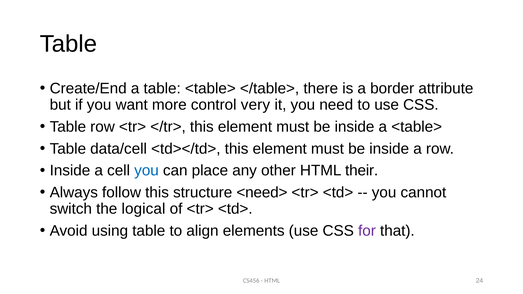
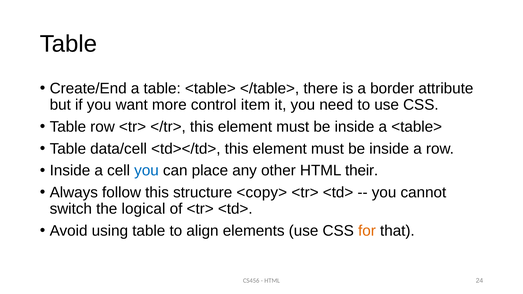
very: very -> item
<need>: <need> -> <copy>
for colour: purple -> orange
